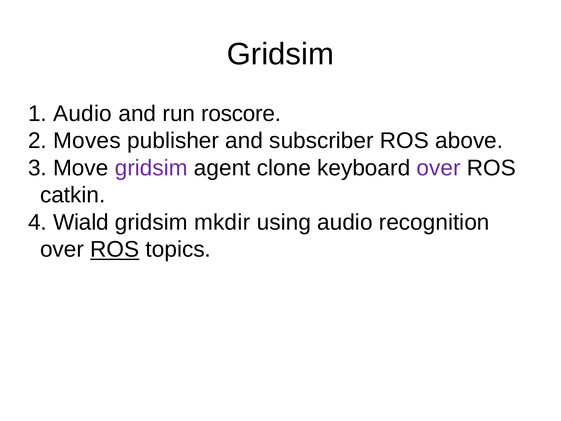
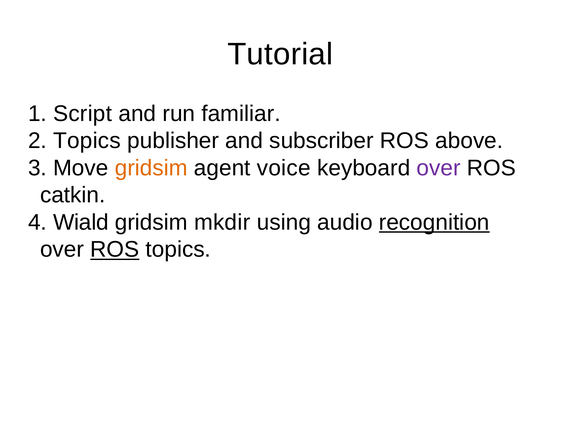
Gridsim at (280, 54): Gridsim -> Tutorial
Audio at (83, 114): Audio -> Script
roscore: roscore -> familiar
Moves at (87, 141): Moves -> Topics
gridsim at (151, 168) colour: purple -> orange
clone: clone -> voice
recognition underline: none -> present
